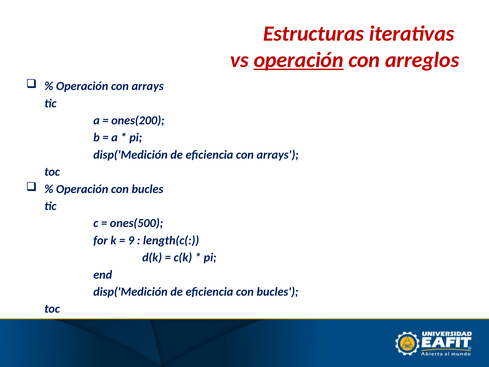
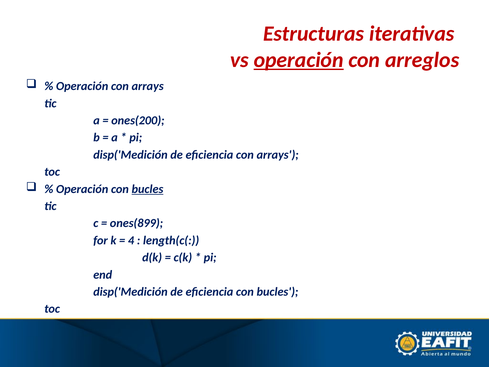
bucles at (147, 189) underline: none -> present
ones(500: ones(500 -> ones(899
9: 9 -> 4
